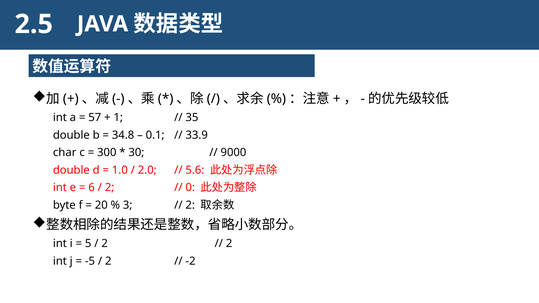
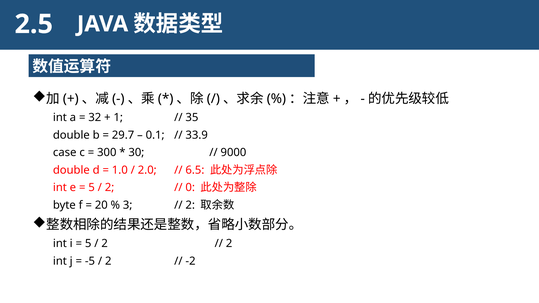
57: 57 -> 32
34.8: 34.8 -> 29.7
char: char -> case
5.6: 5.6 -> 6.5
6 at (92, 188): 6 -> 5
